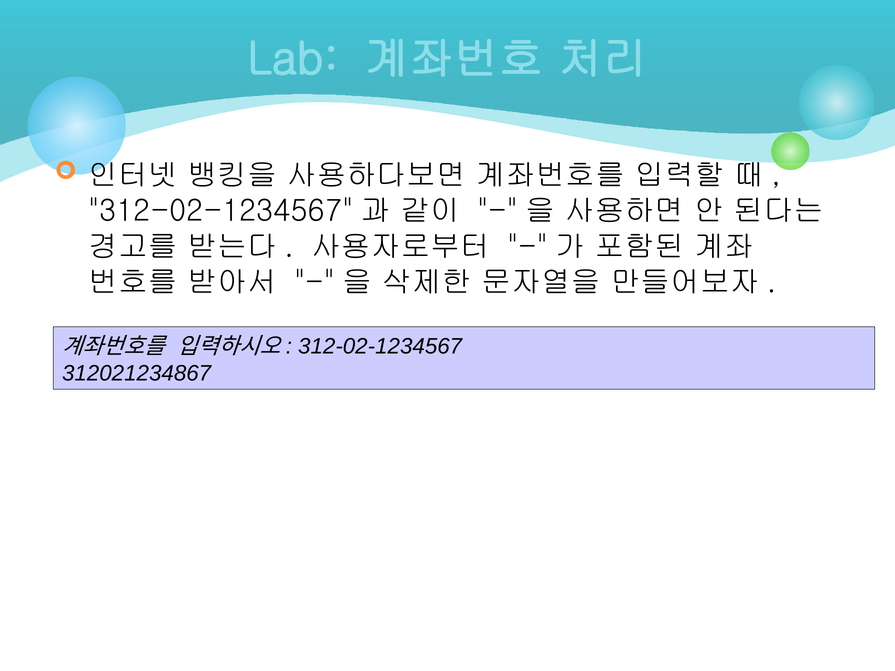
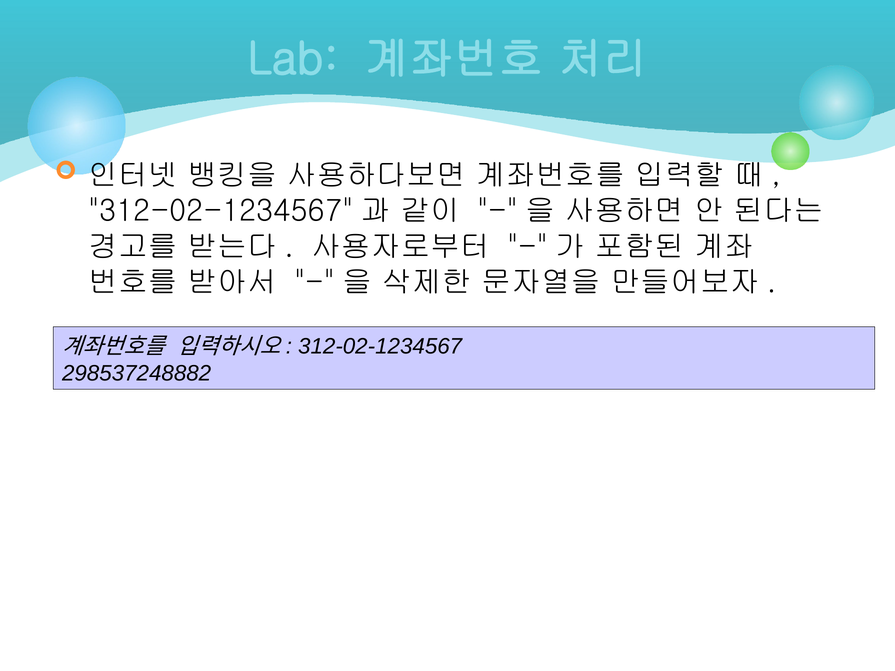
312021234867: 312021234867 -> 298537248882
